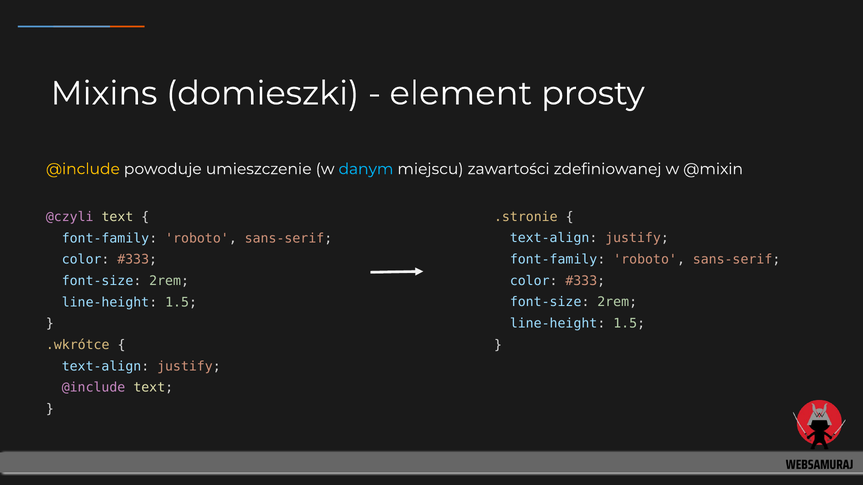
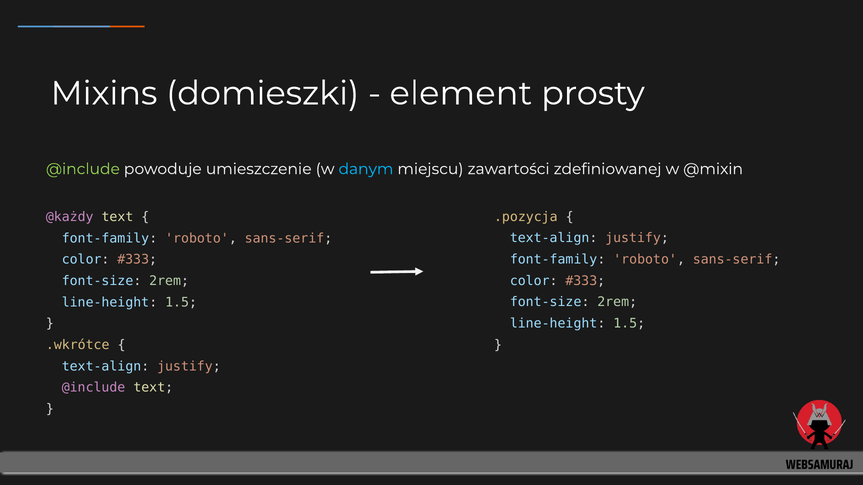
@include at (83, 169) colour: yellow -> light green
.stronie: .stronie -> .pozycja
@czyli: @czyli -> @każdy
